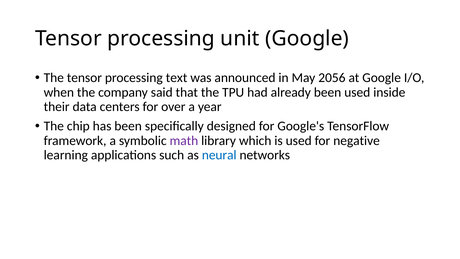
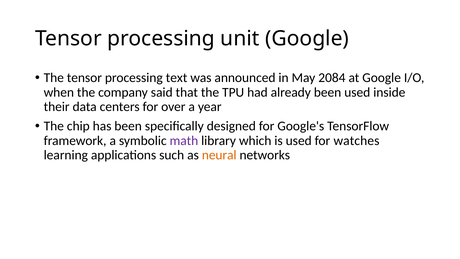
2056: 2056 -> 2084
negative: negative -> watches
neural colour: blue -> orange
